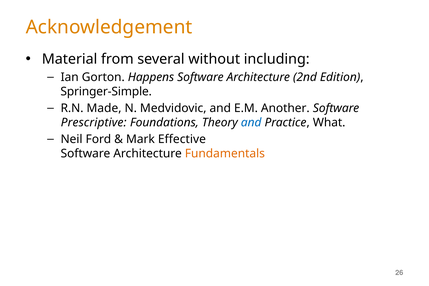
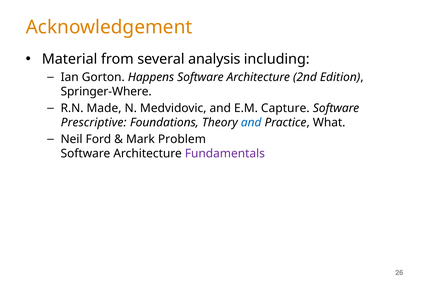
without: without -> analysis
Springer-Simple: Springer-Simple -> Springer-Where
Another: Another -> Capture
Effective: Effective -> Problem
Fundamentals colour: orange -> purple
